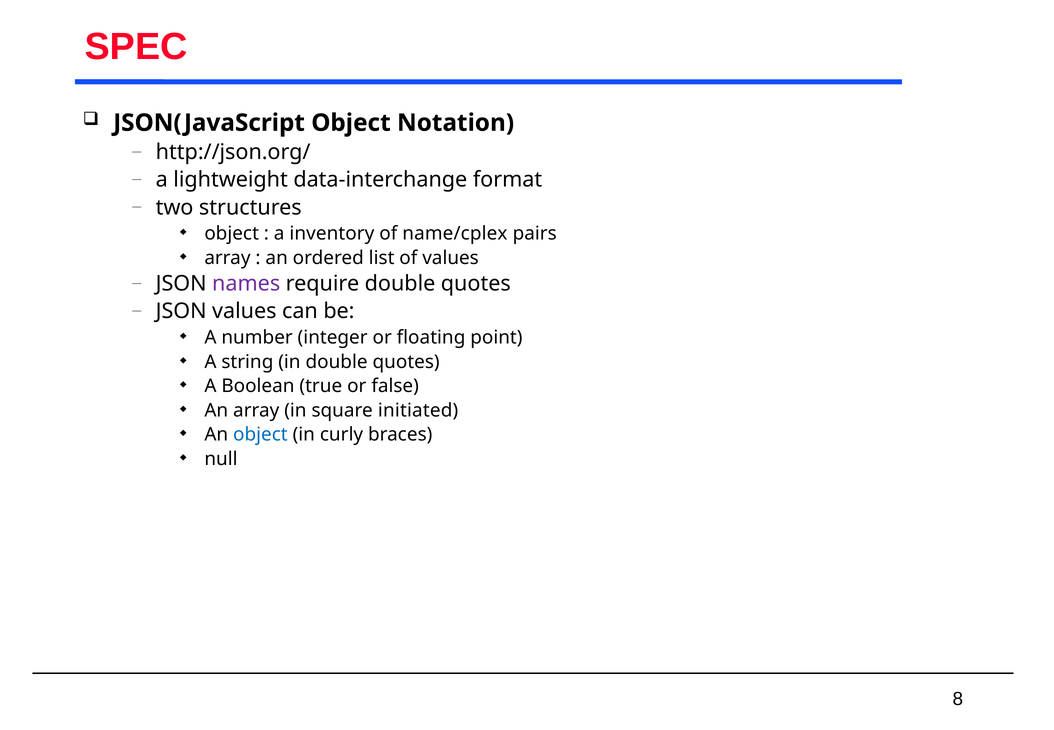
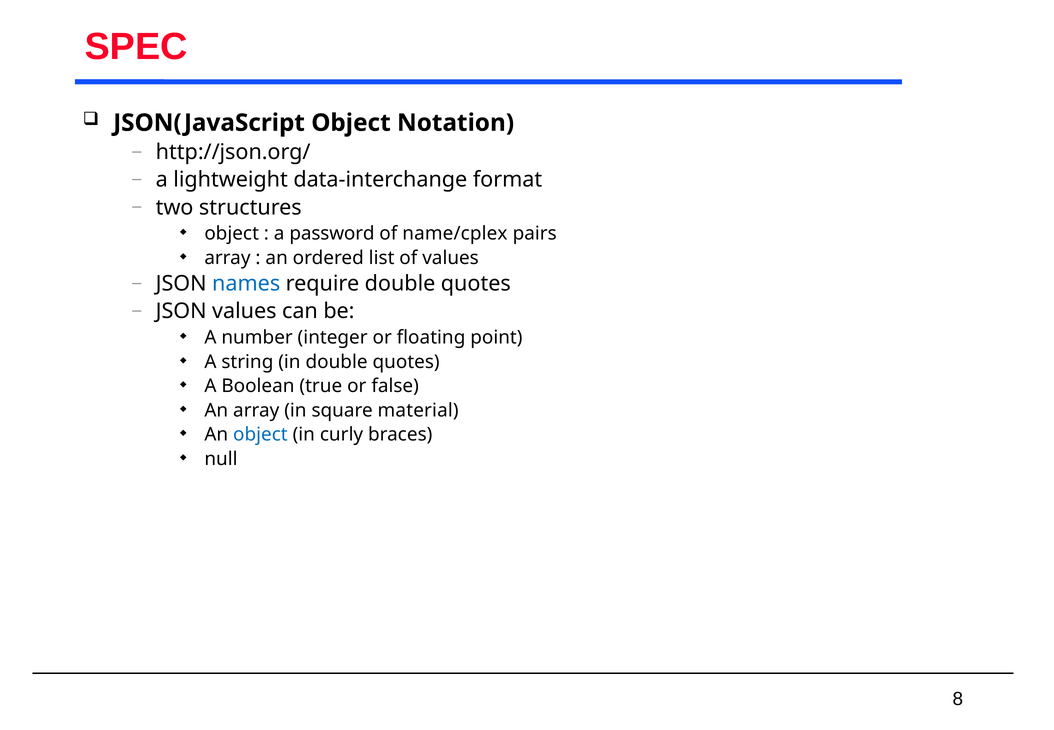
inventory: inventory -> password
names colour: purple -> blue
initiated: initiated -> material
